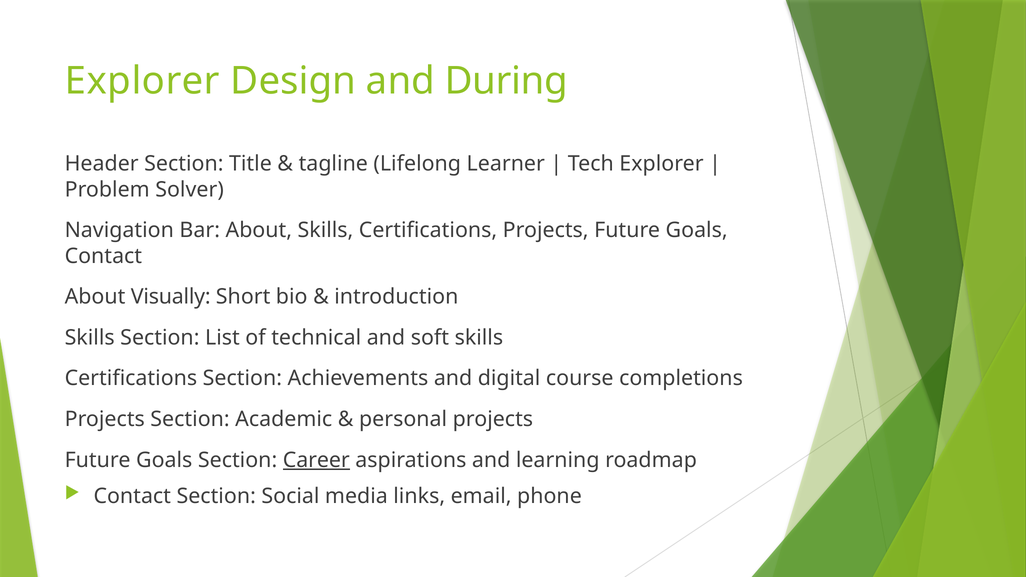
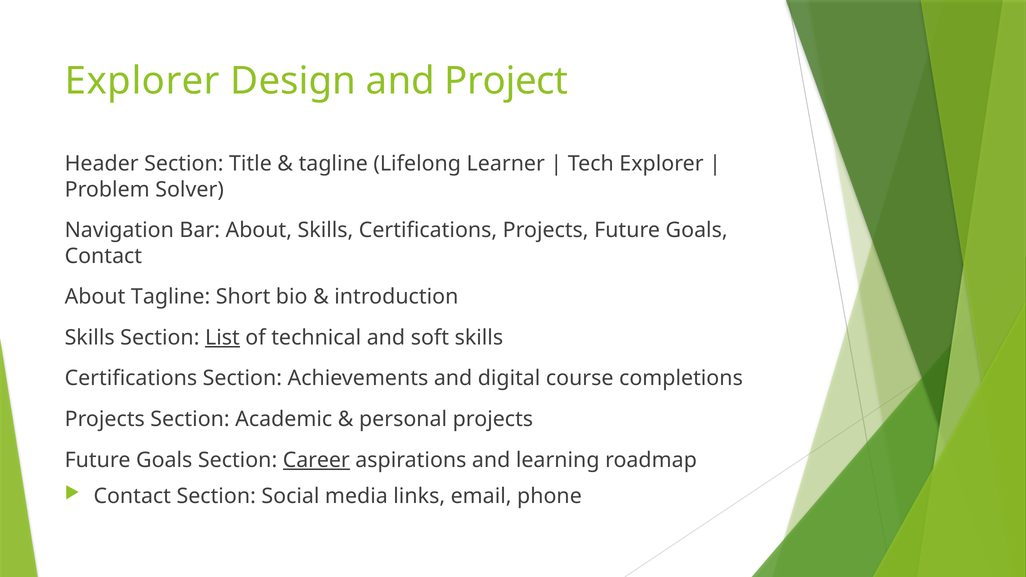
During: During -> Project
About Visually: Visually -> Tagline
List underline: none -> present
